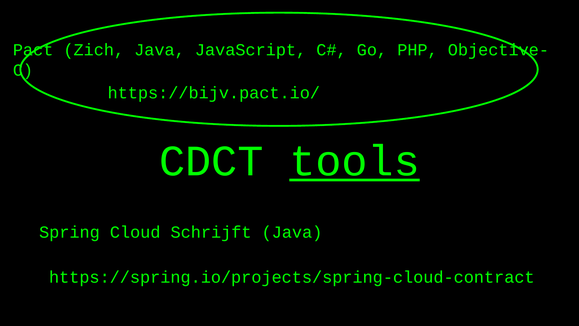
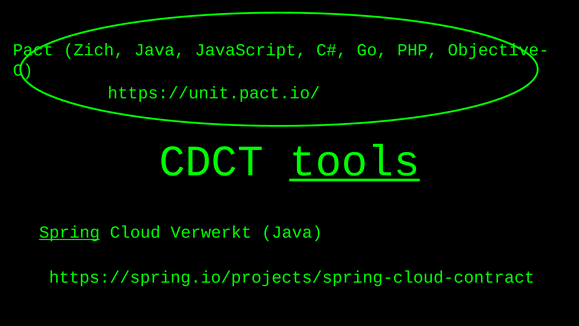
https://bijv.pact.io/: https://bijv.pact.io/ -> https://unit.pact.io/
Spring underline: none -> present
Schrijft: Schrijft -> Verwerkt
